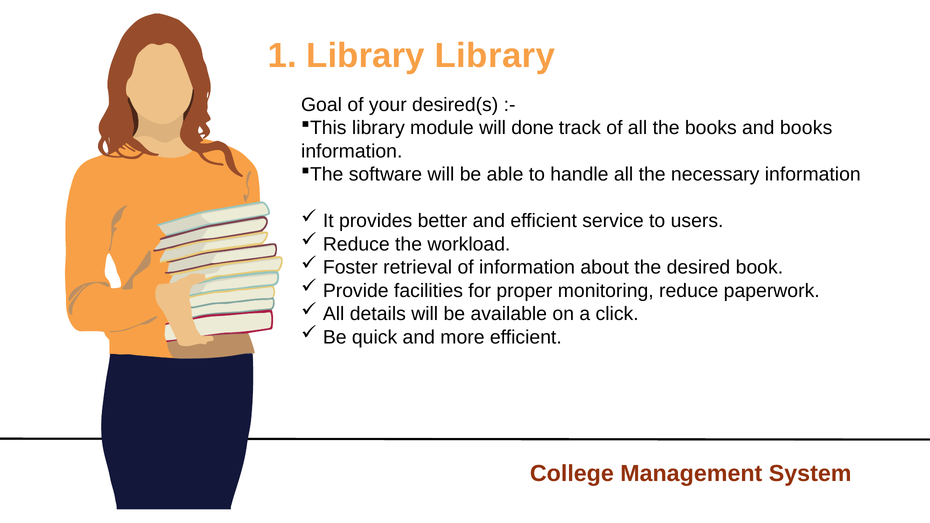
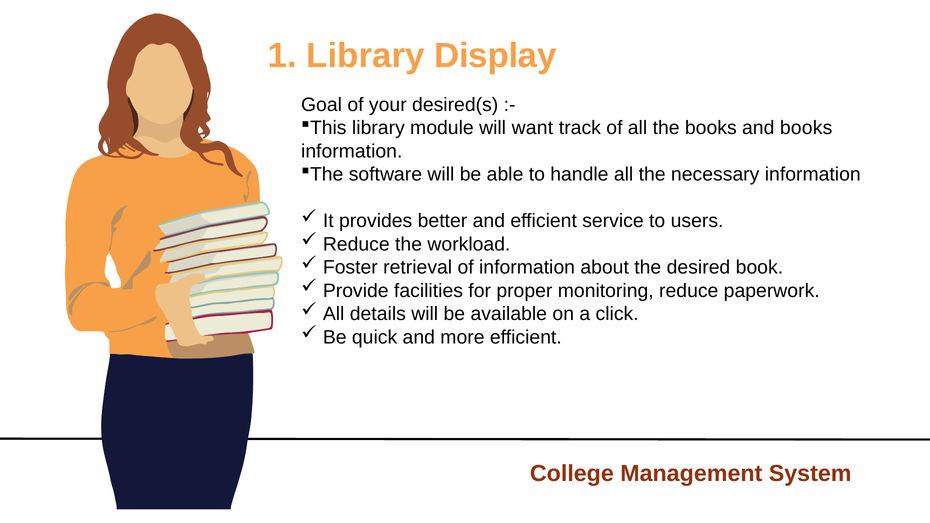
Library Library: Library -> Display
done: done -> want
